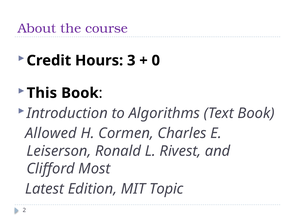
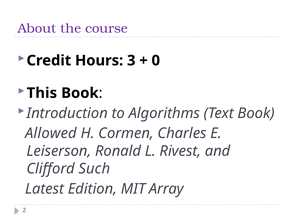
Most: Most -> Such
Topic: Topic -> Array
